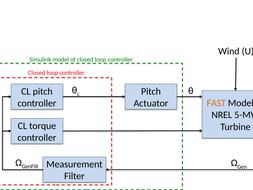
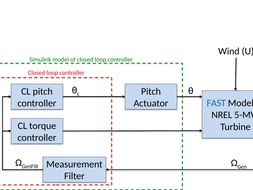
FAST colour: orange -> blue
